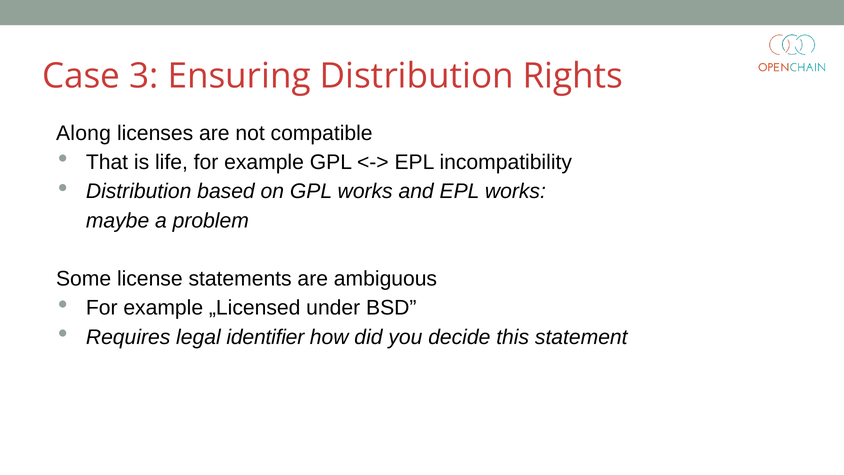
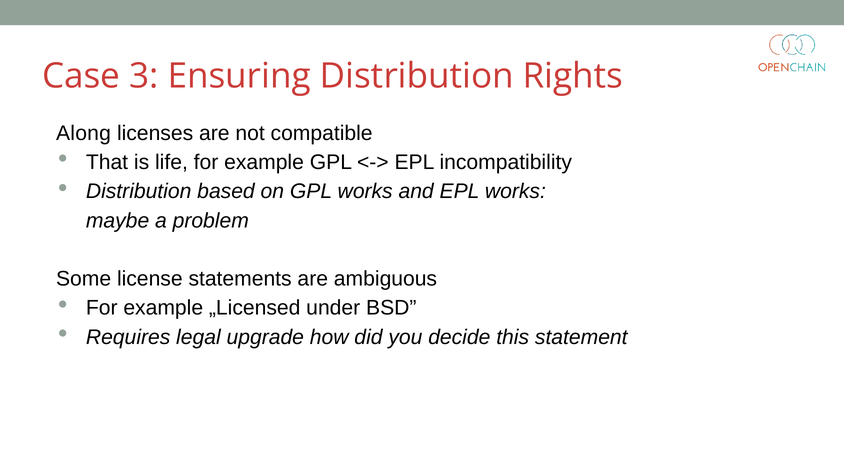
identifier: identifier -> upgrade
